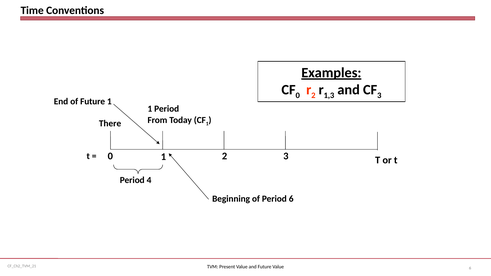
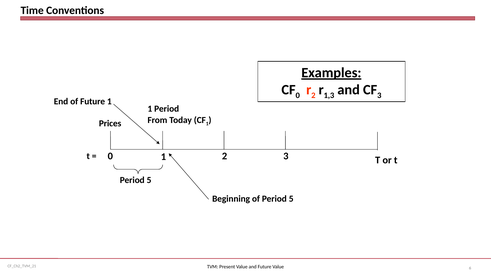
There: There -> Prices
4 at (149, 180): 4 -> 5
of Period 6: 6 -> 5
